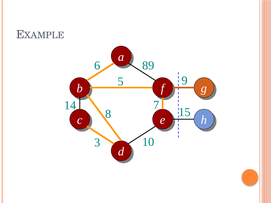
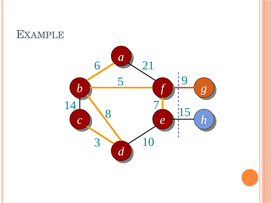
89: 89 -> 21
